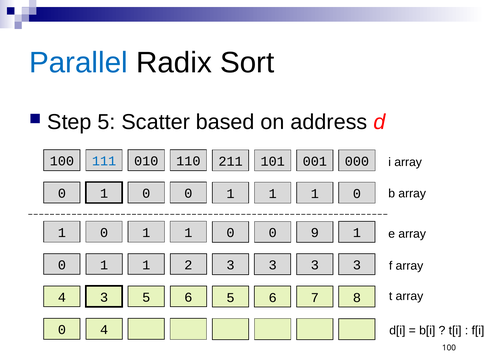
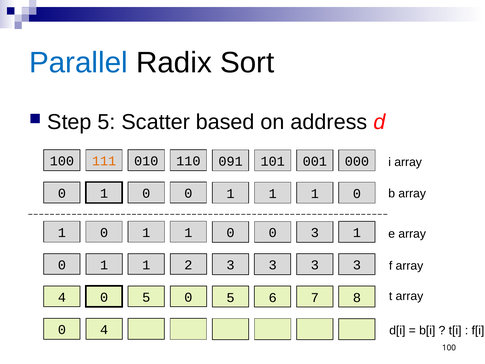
111 colour: blue -> orange
211: 211 -> 091
0 9: 9 -> 3
4 3: 3 -> 0
6 at (188, 297): 6 -> 0
